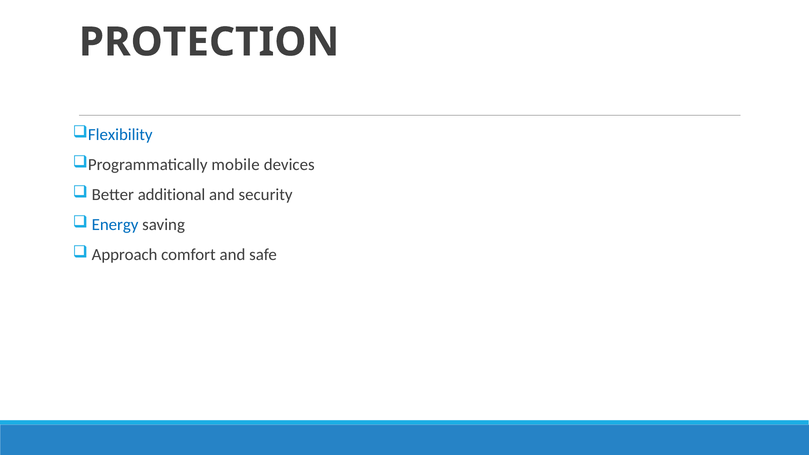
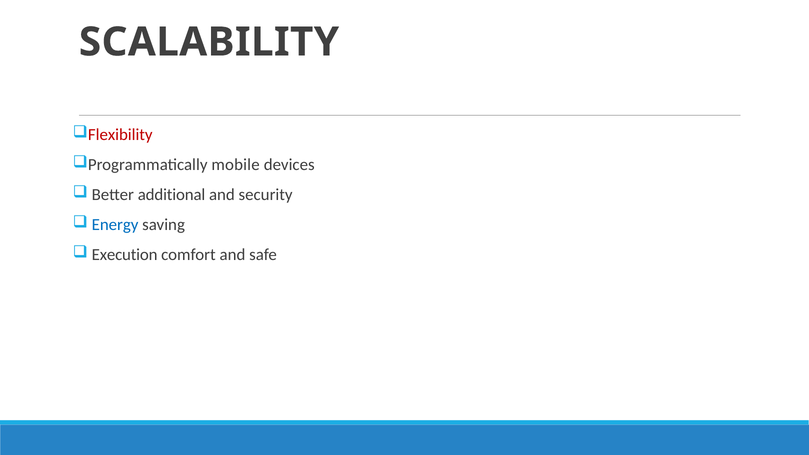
PROTECTION: PROTECTION -> SCALABILITY
Flexibility colour: blue -> red
Approach: Approach -> Execution
